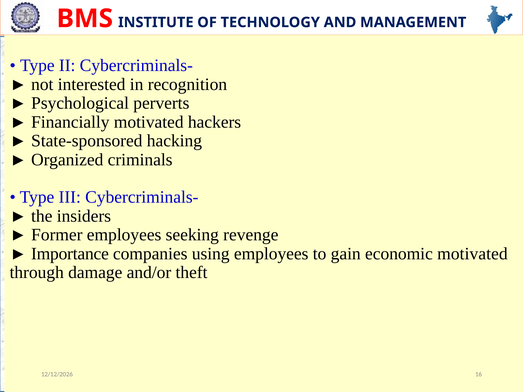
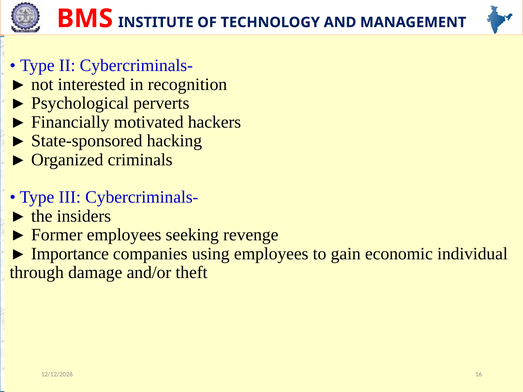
economic motivated: motivated -> individual
